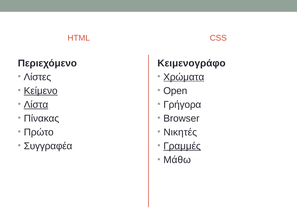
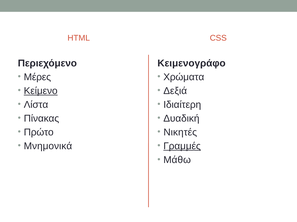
Λίστες: Λίστες -> Μέρες
Χρώματα underline: present -> none
Open: Open -> Δεξιά
Λίστα underline: present -> none
Γρήγορα: Γρήγορα -> Ιδιαίτερη
Browser: Browser -> Δυαδική
Συγγραφέα: Συγγραφέα -> Μνημονικά
